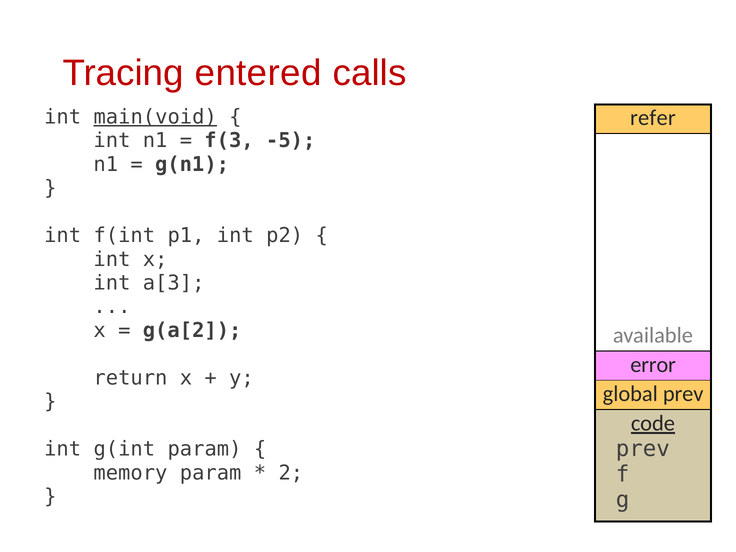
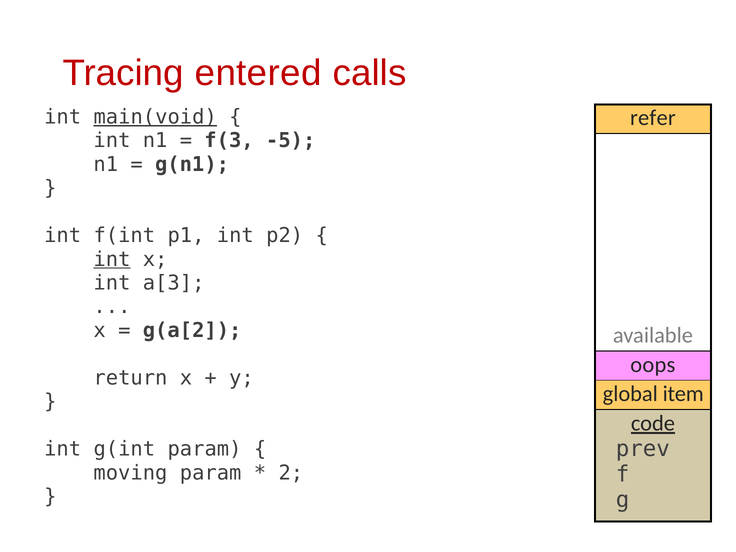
int at (112, 259) underline: none -> present
error: error -> oops
global prev: prev -> item
memory: memory -> moving
